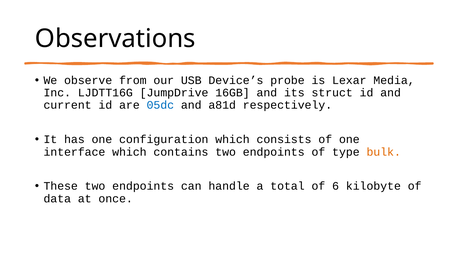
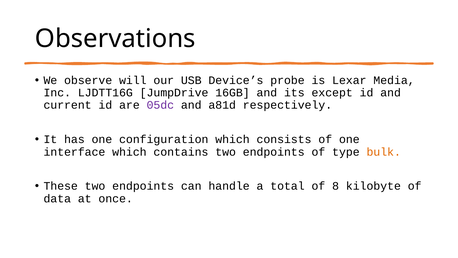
from: from -> will
struct: struct -> except
05dc colour: blue -> purple
6: 6 -> 8
